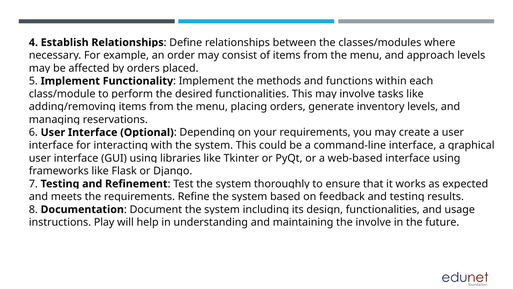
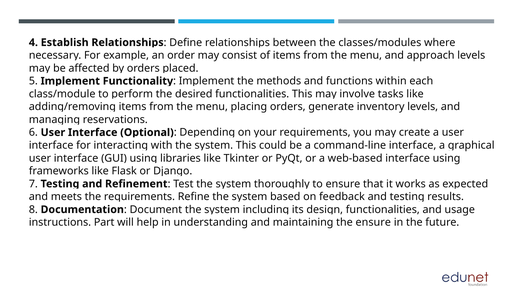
Play: Play -> Part
the involve: involve -> ensure
